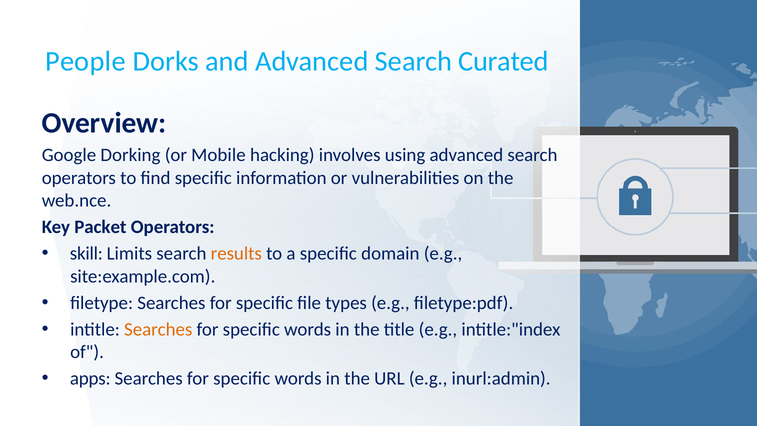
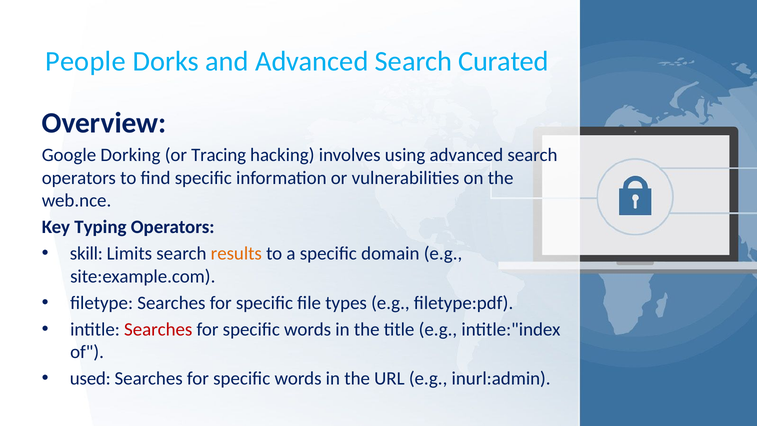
Mobile: Mobile -> Tracing
Packet: Packet -> Typing
Searches at (158, 329) colour: orange -> red
apps: apps -> used
